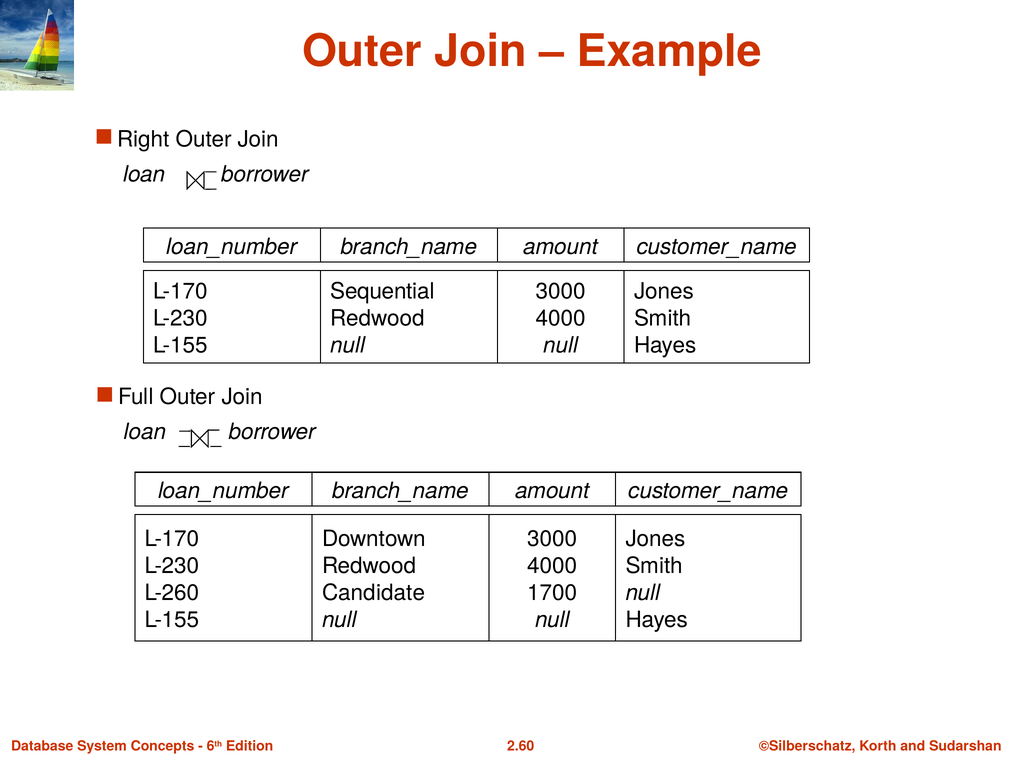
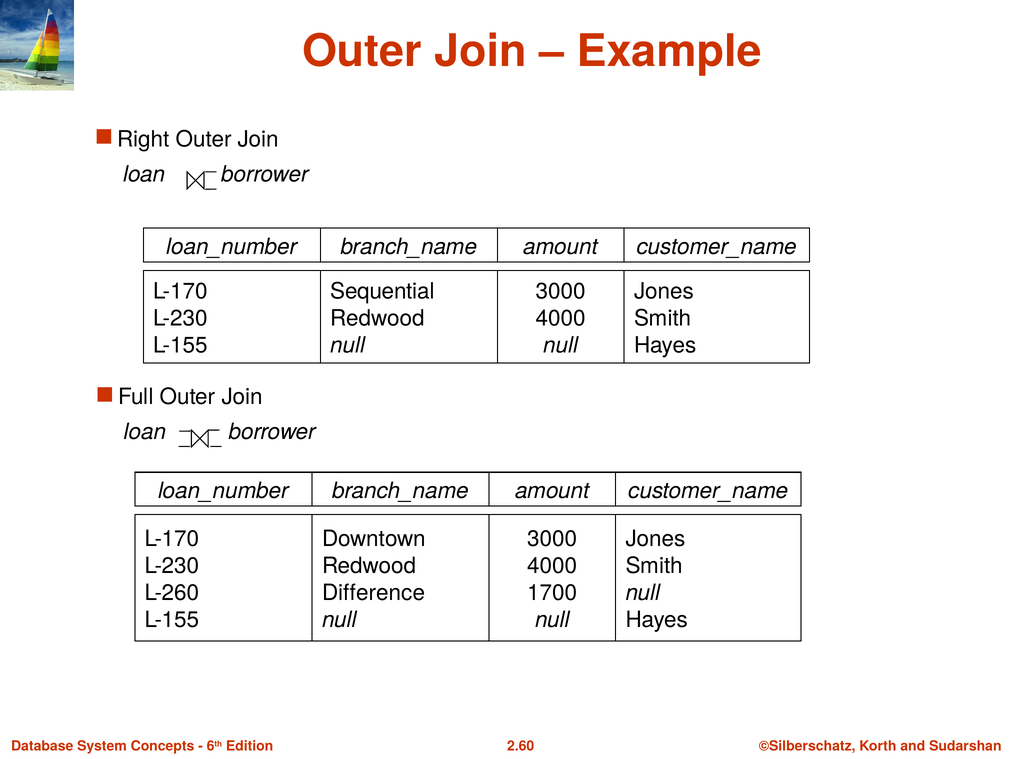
Candidate: Candidate -> Difference
